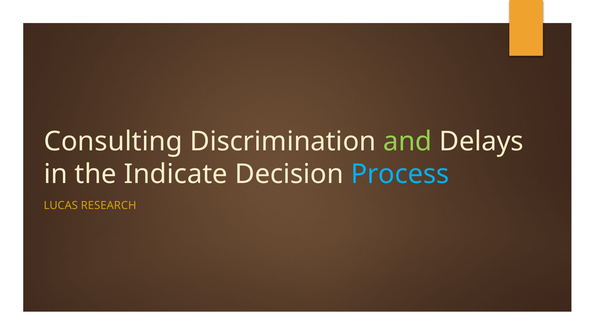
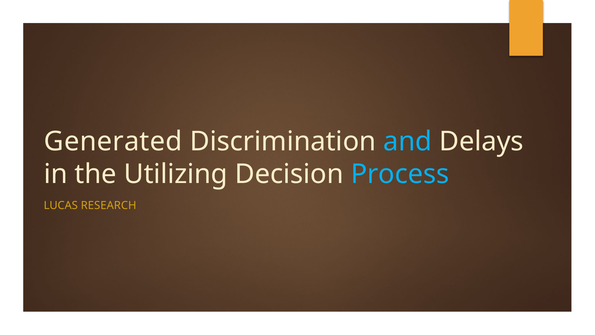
Consulting: Consulting -> Generated
and colour: light green -> light blue
Indicate: Indicate -> Utilizing
